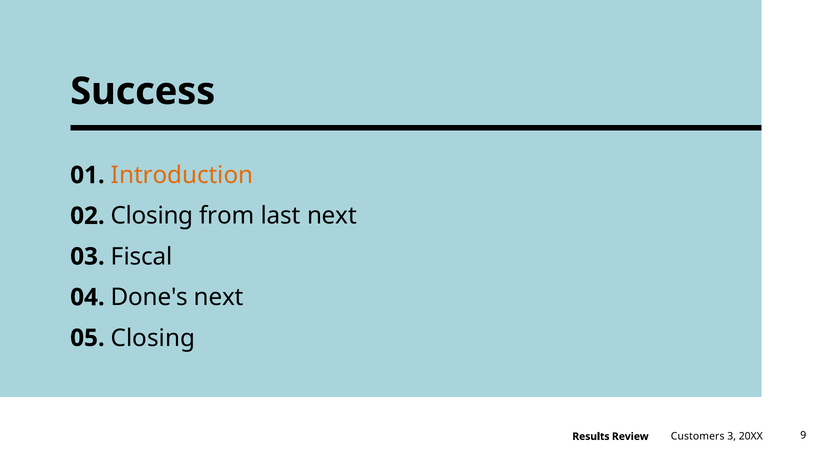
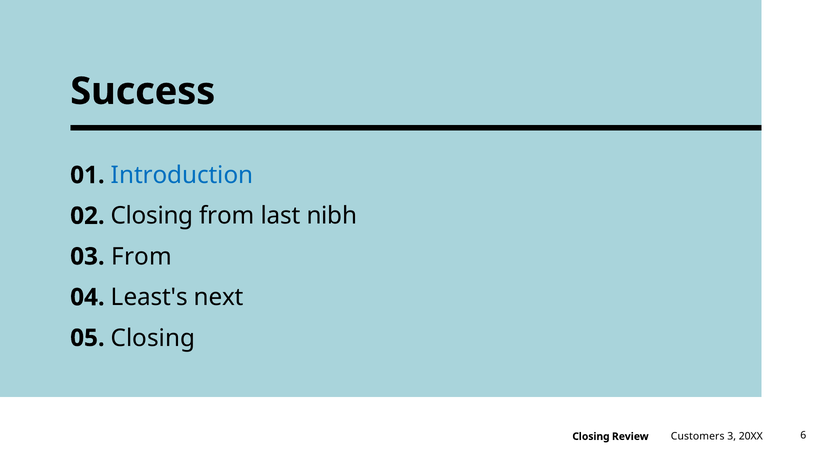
Introduction colour: orange -> blue
last next: next -> nibh
03 Fiscal: Fiscal -> From
Done's: Done's -> Least's
Results at (591, 436): Results -> Closing
9: 9 -> 6
